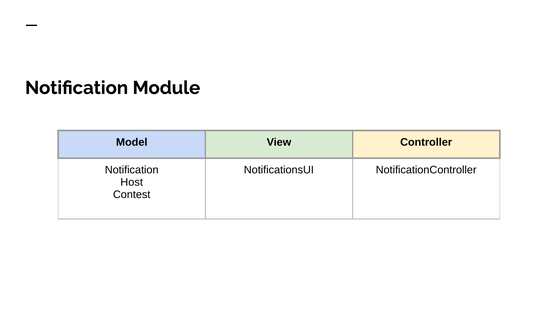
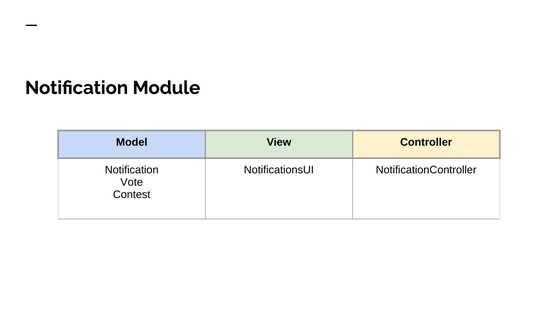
Host: Host -> Vote
